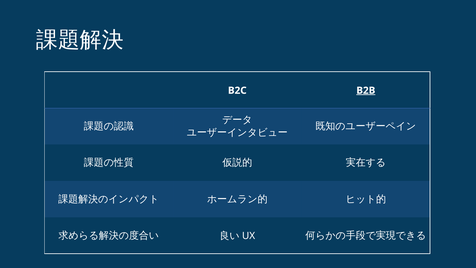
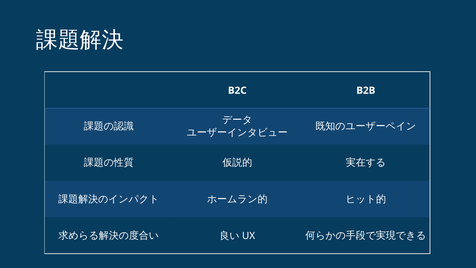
B2B underline: present -> none
